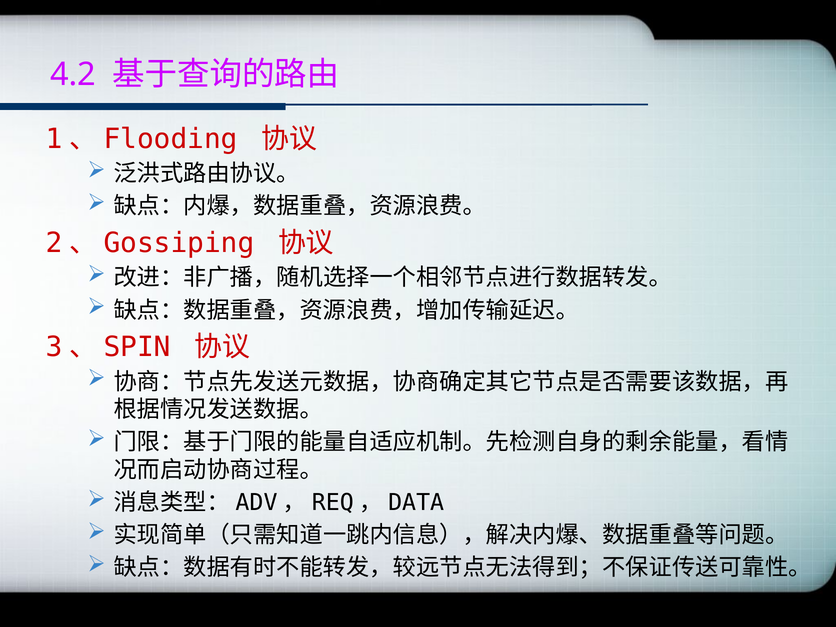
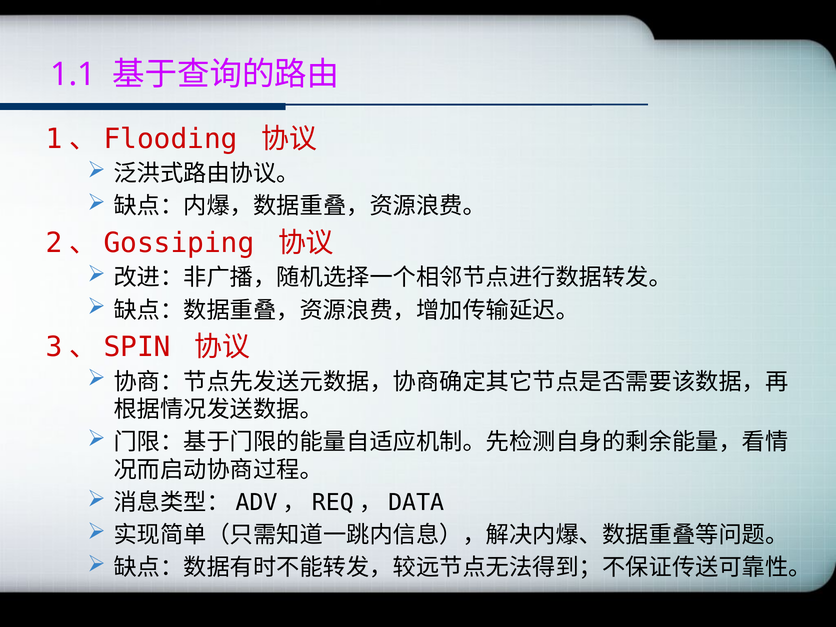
4.2: 4.2 -> 1.1
